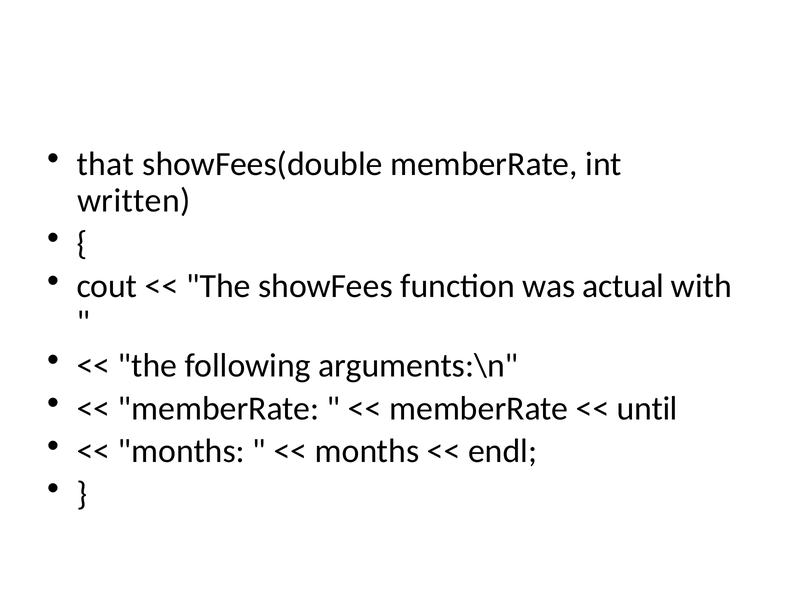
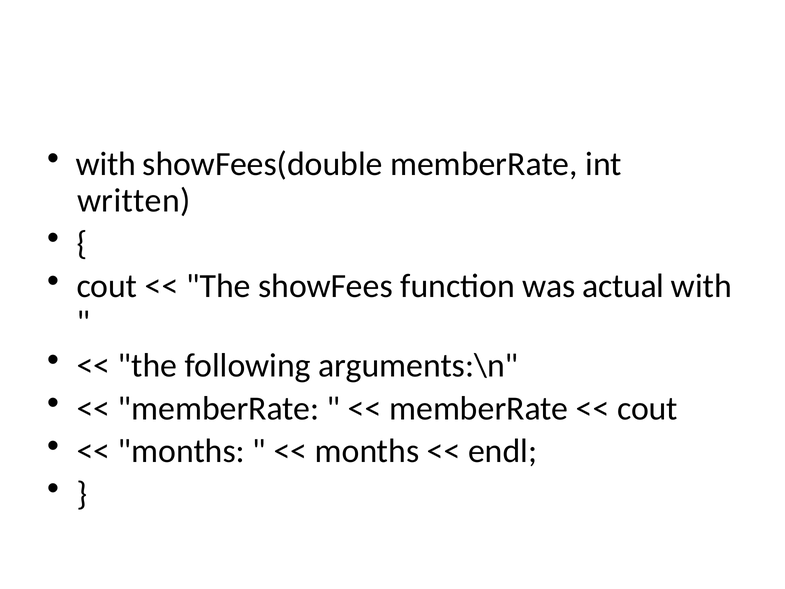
that at (105, 164): that -> with
until at (647, 408): until -> cout
